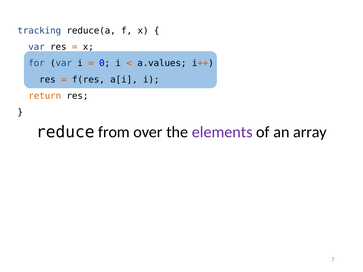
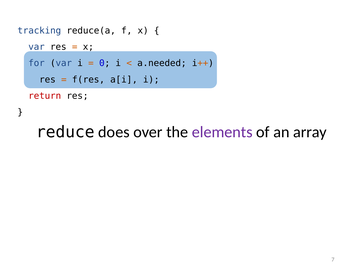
a.values: a.values -> a.needed
return colour: orange -> red
from: from -> does
